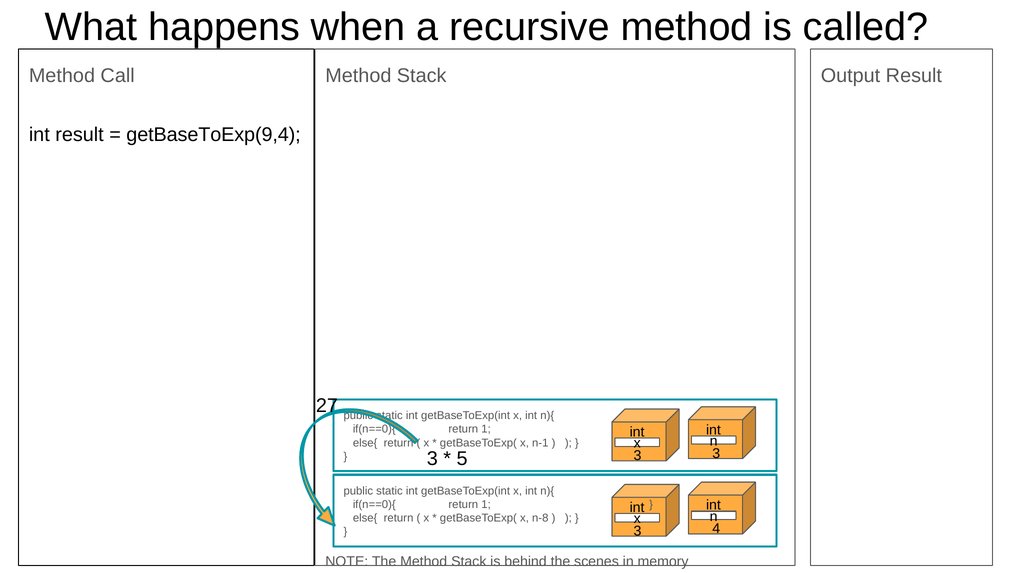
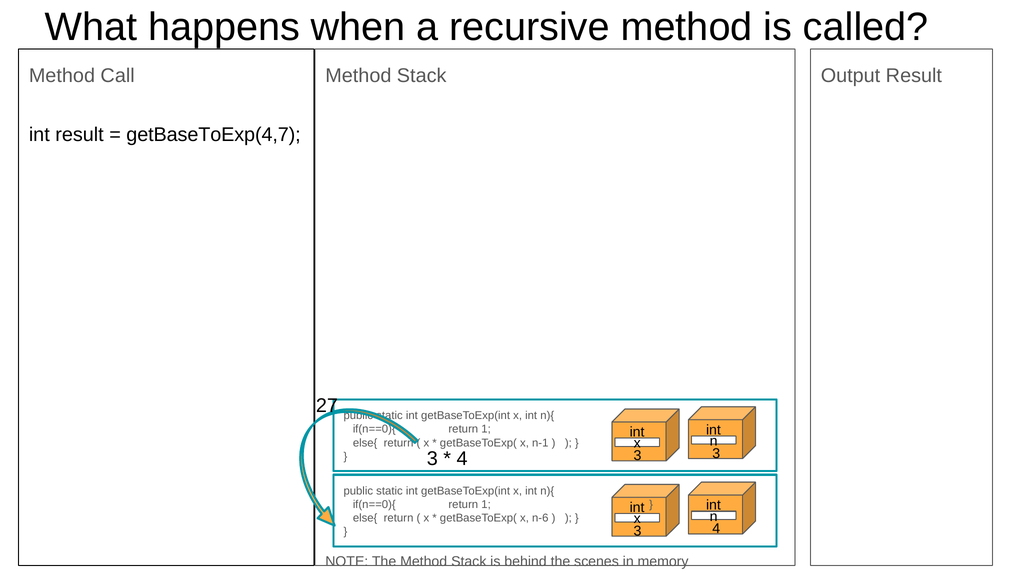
getBaseToExp(9,4: getBaseToExp(9,4 -> getBaseToExp(4,7
5 at (462, 459): 5 -> 4
n-8: n-8 -> n-6
